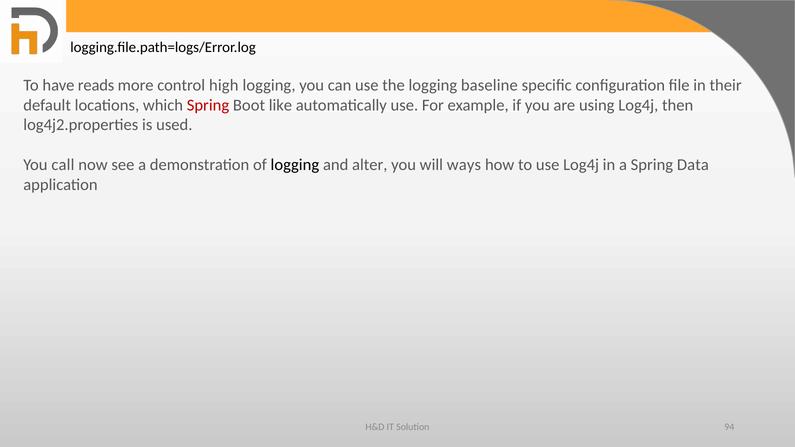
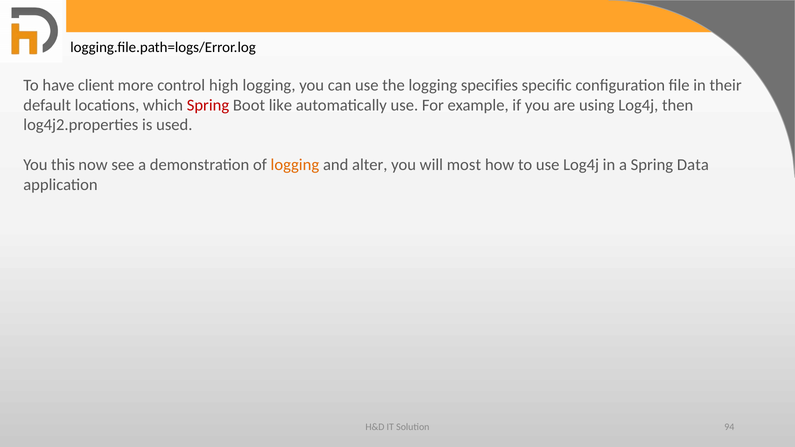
reads: reads -> client
baseline: baseline -> specifies
call: call -> this
logging at (295, 165) colour: black -> orange
ways: ways -> most
